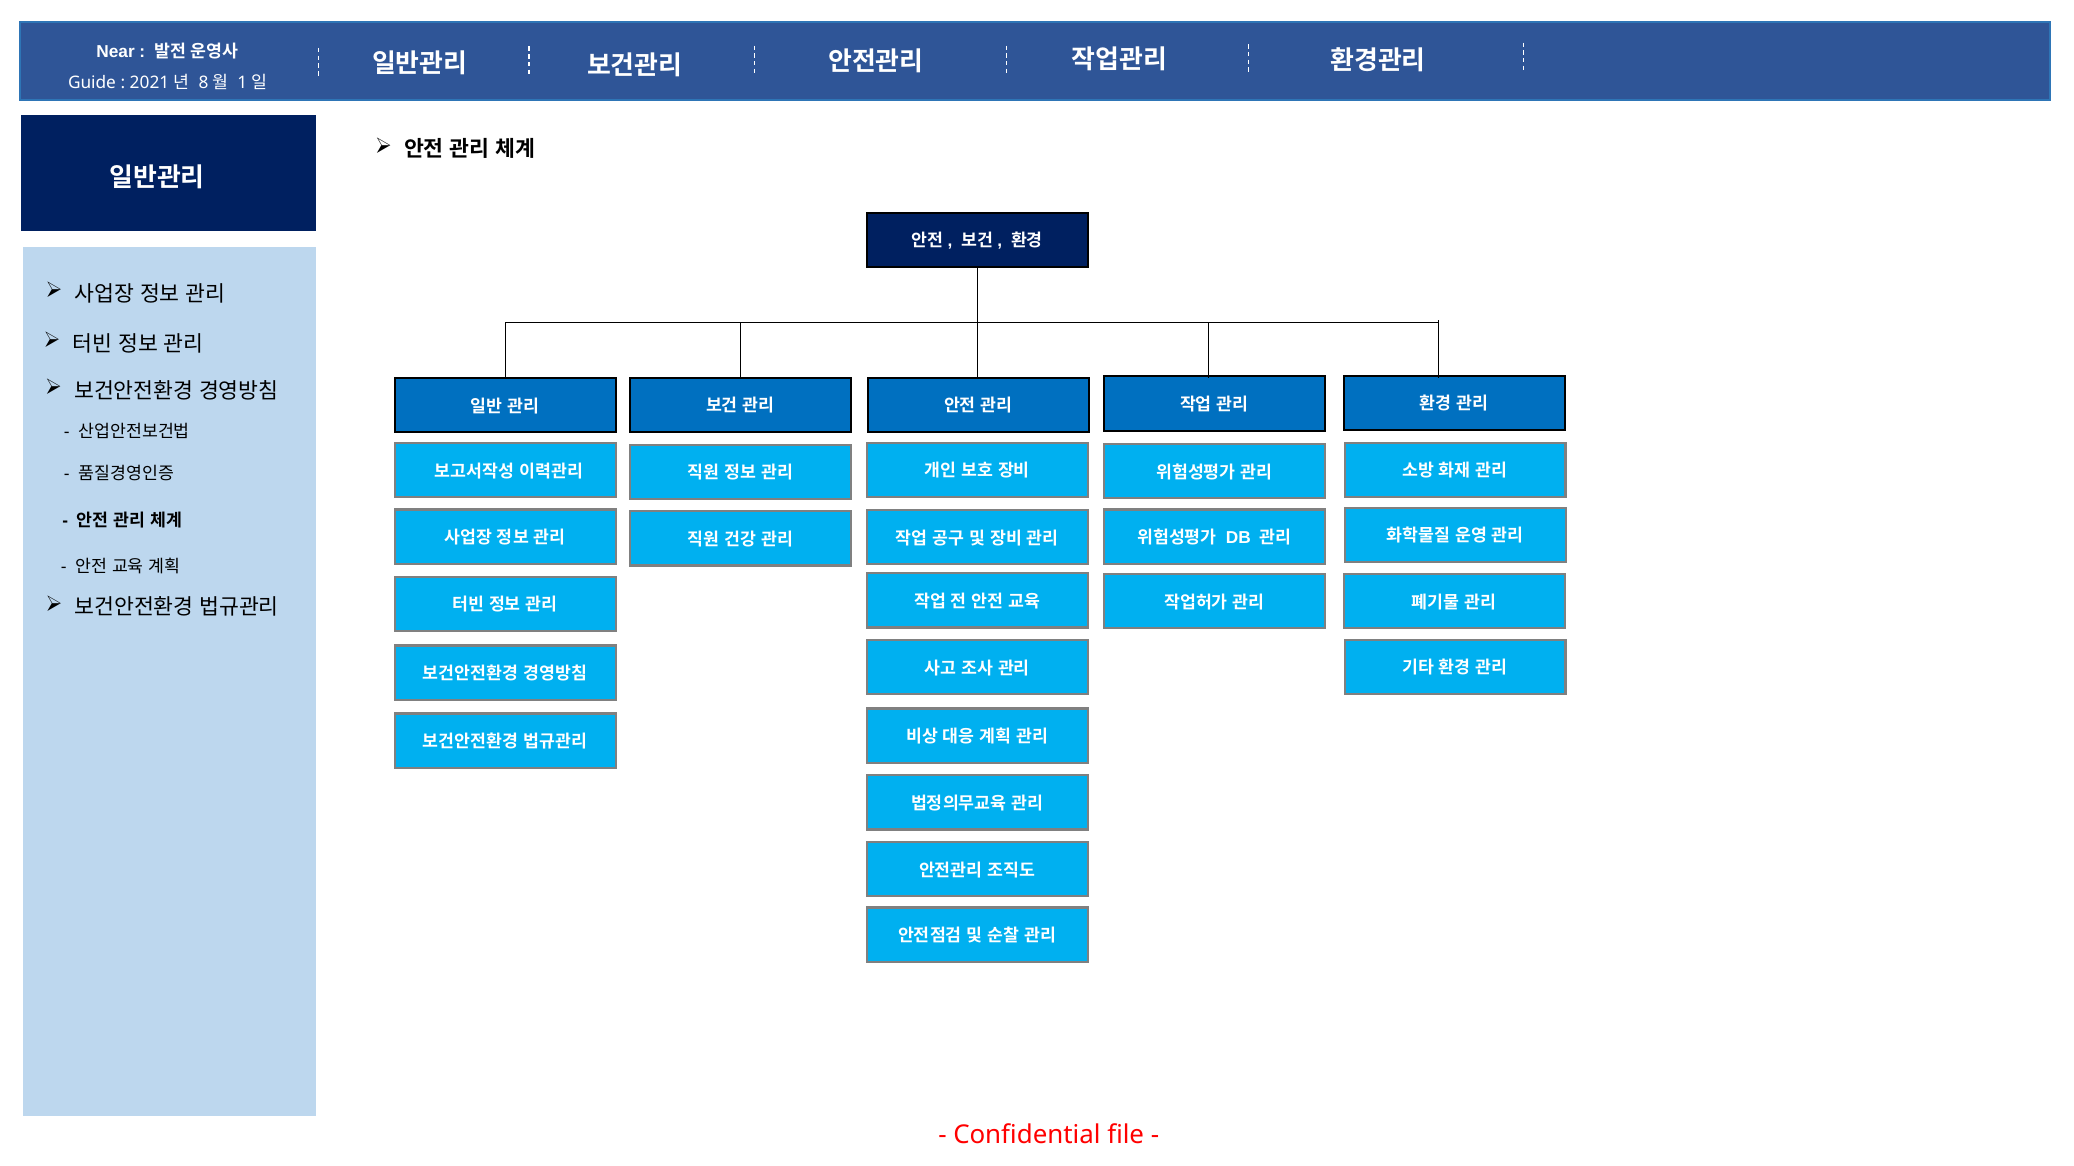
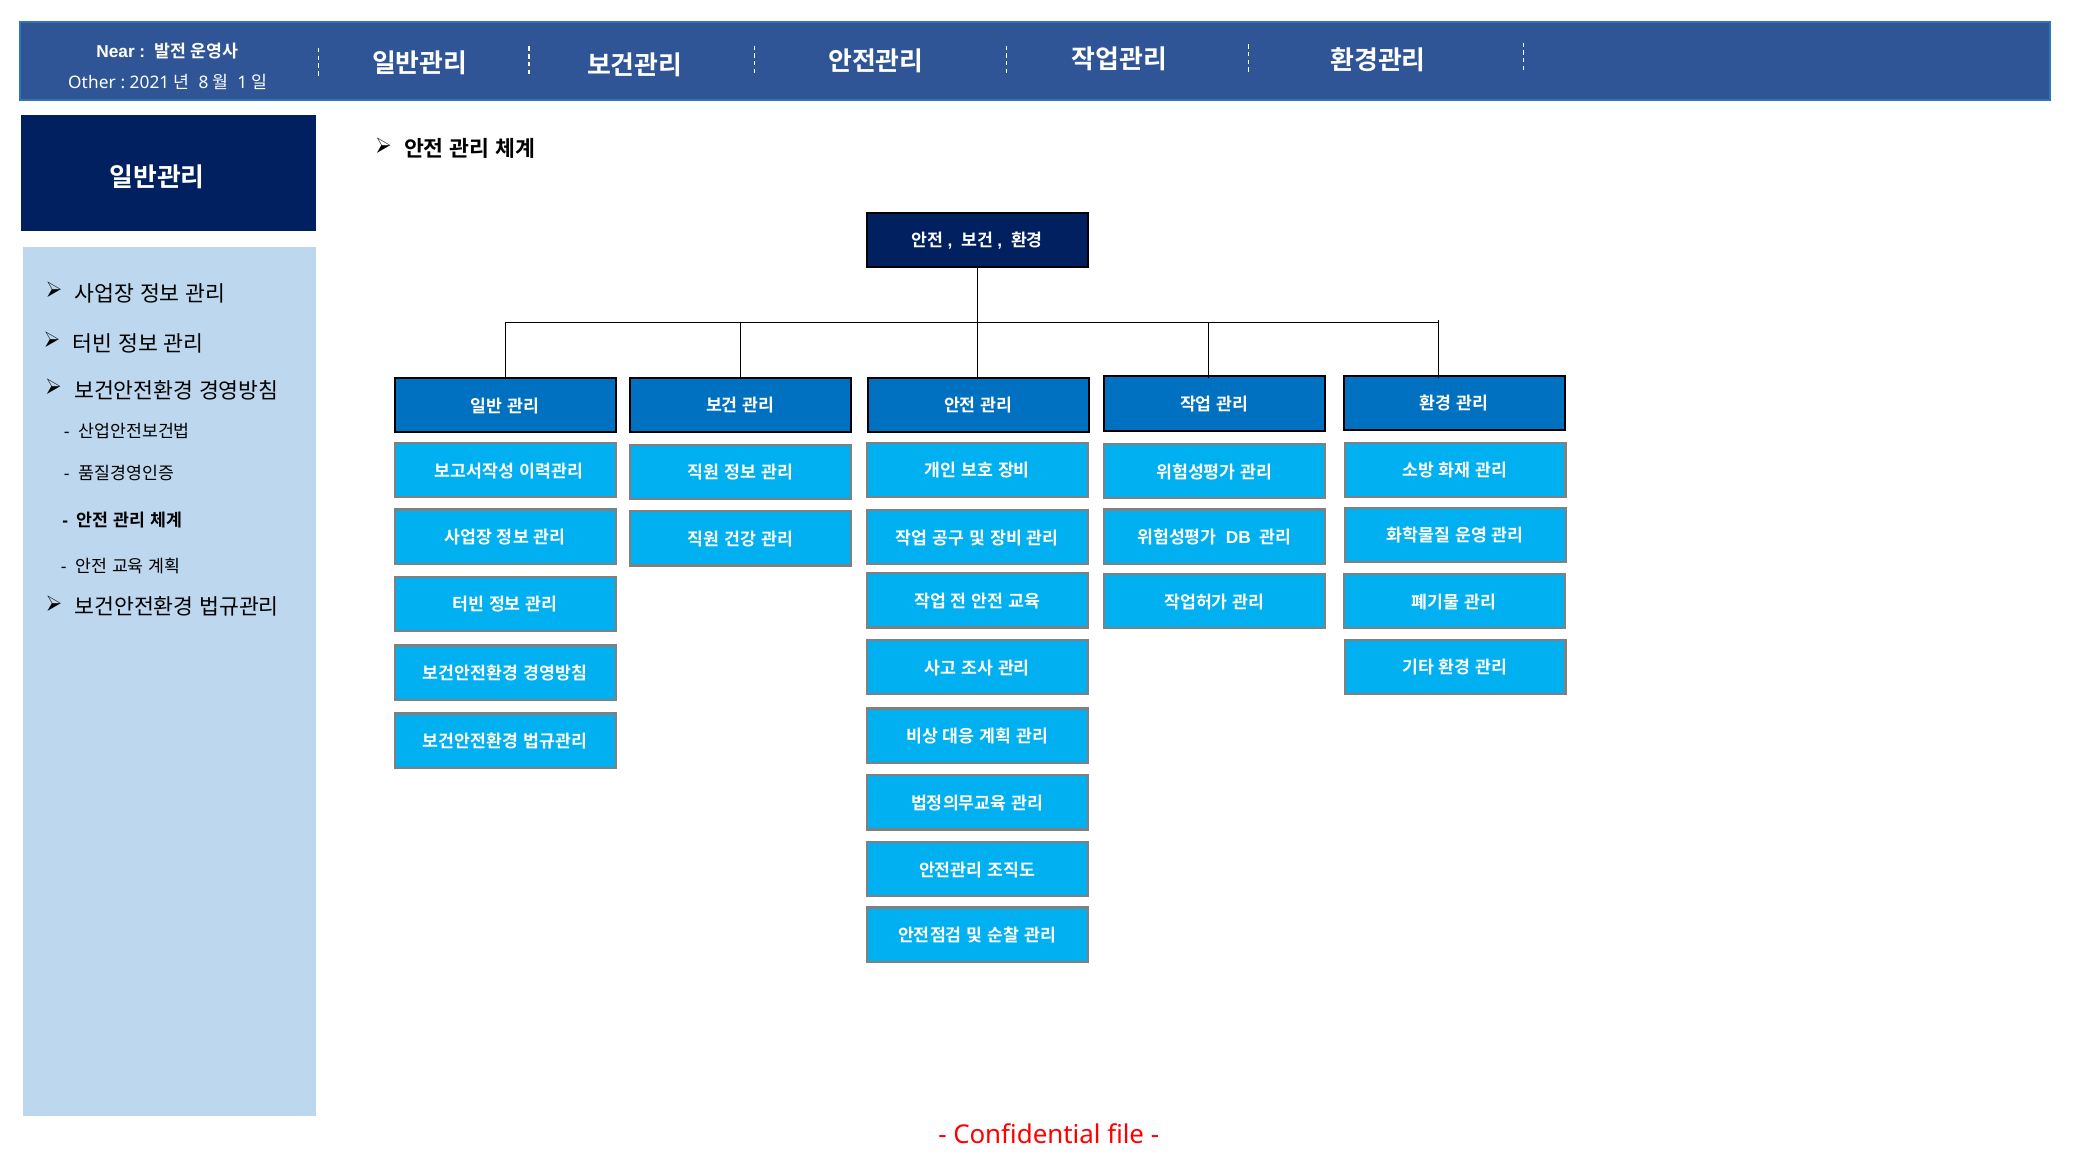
Guide: Guide -> Other
